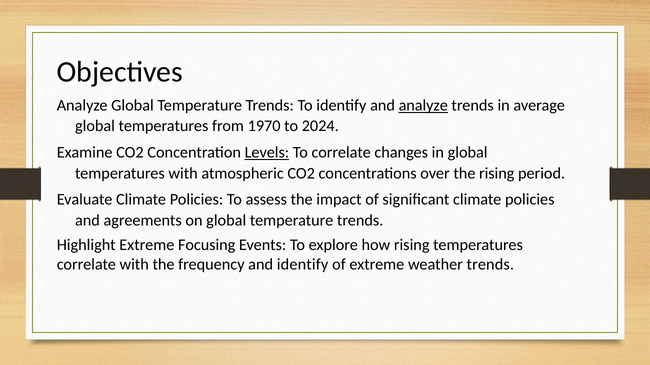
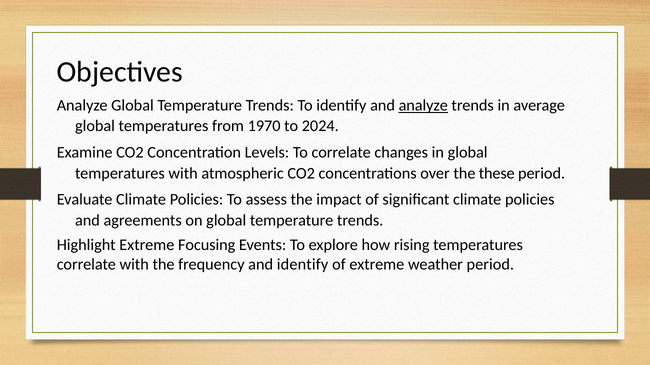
Levels underline: present -> none
the rising: rising -> these
weather trends: trends -> period
